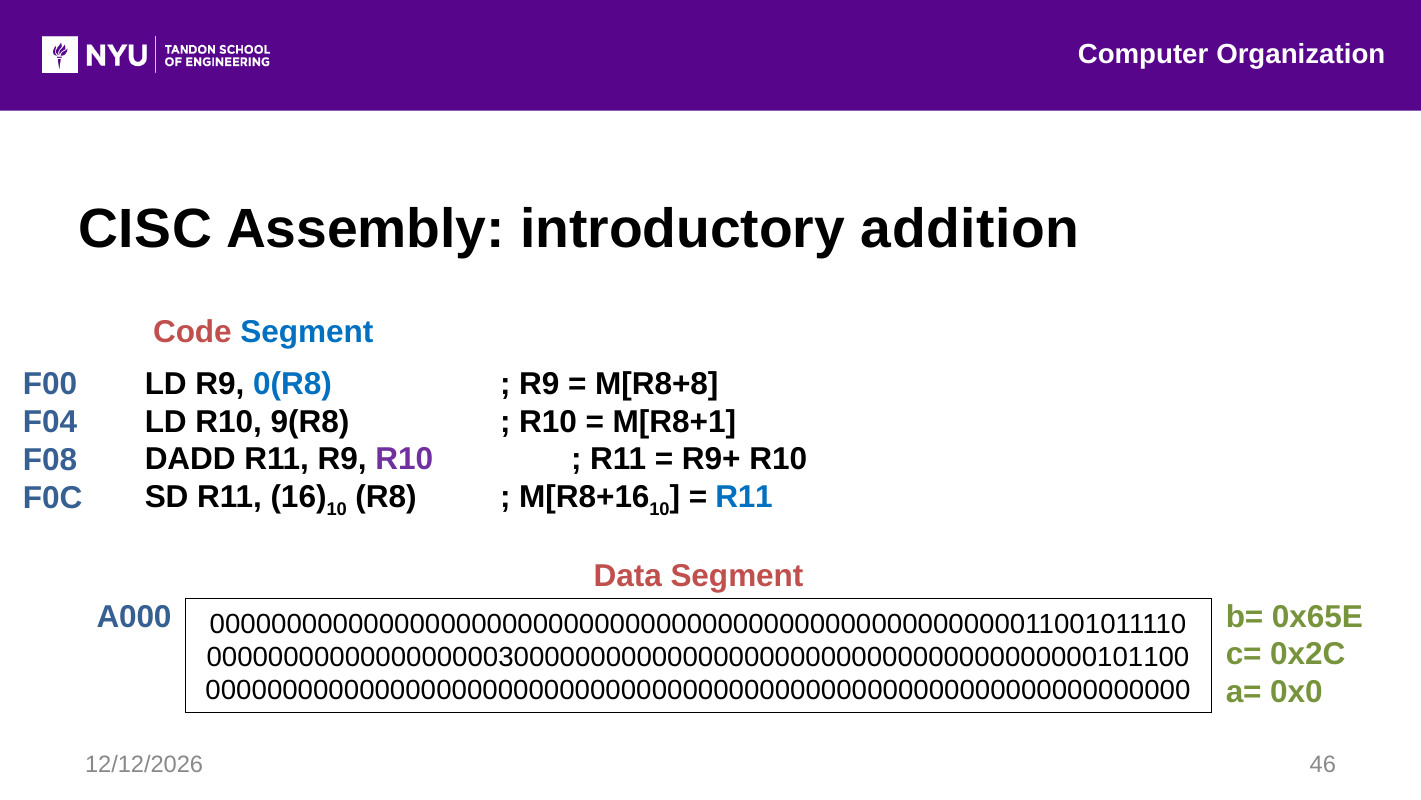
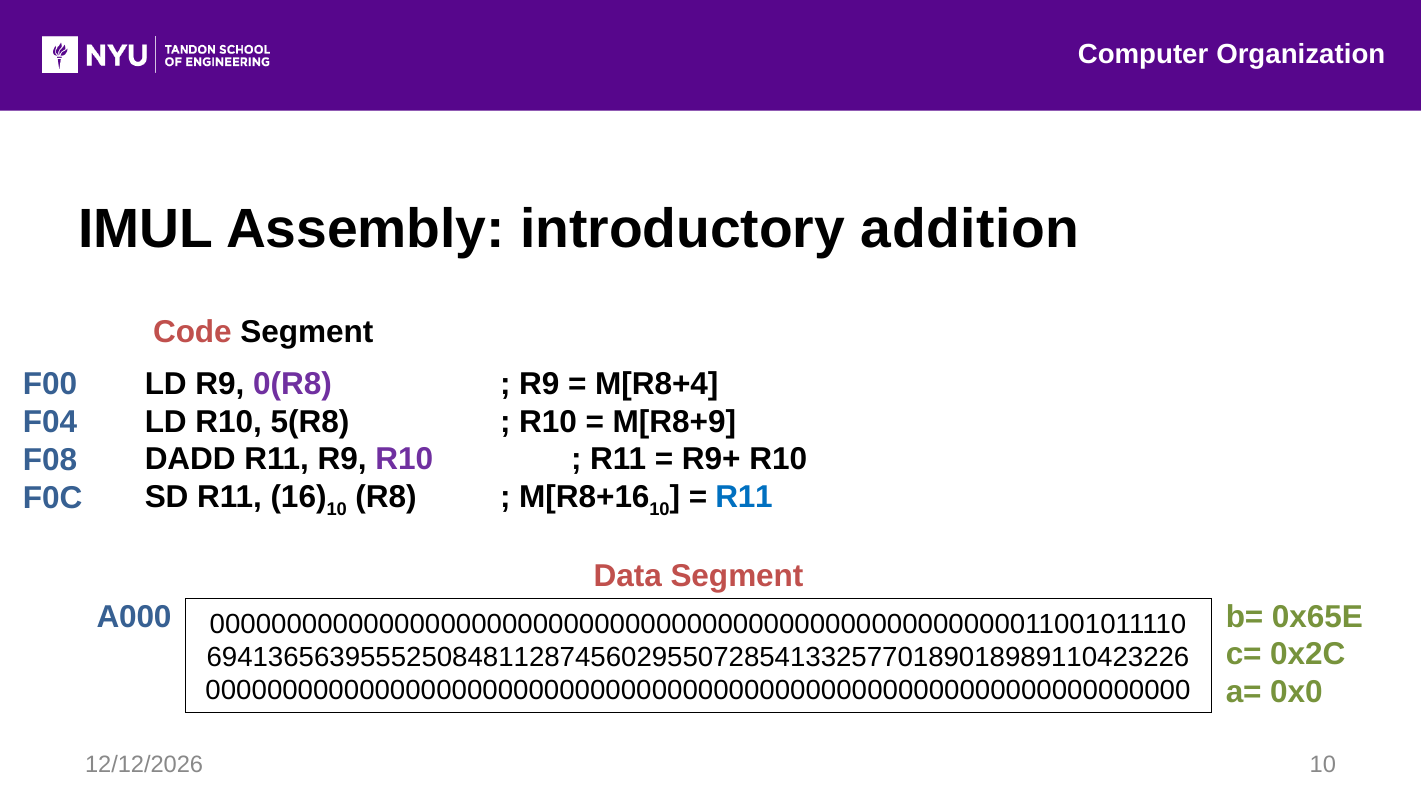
CISC: CISC -> IMUL
Segment at (307, 332) colour: blue -> black
0(R8 colour: blue -> purple
M[R8+8: M[R8+8 -> M[R8+4
9(R8: 9(R8 -> 5(R8
M[R8+1: M[R8+1 -> M[R8+9
0000000000000000000300000000000000000000000000000000000000101100: 0000000000000000000300000000000000000000000000000000000000101100 -> 6941365639555250848112874560295507285413325770189018989110423226
46 at (1323, 764): 46 -> 10
